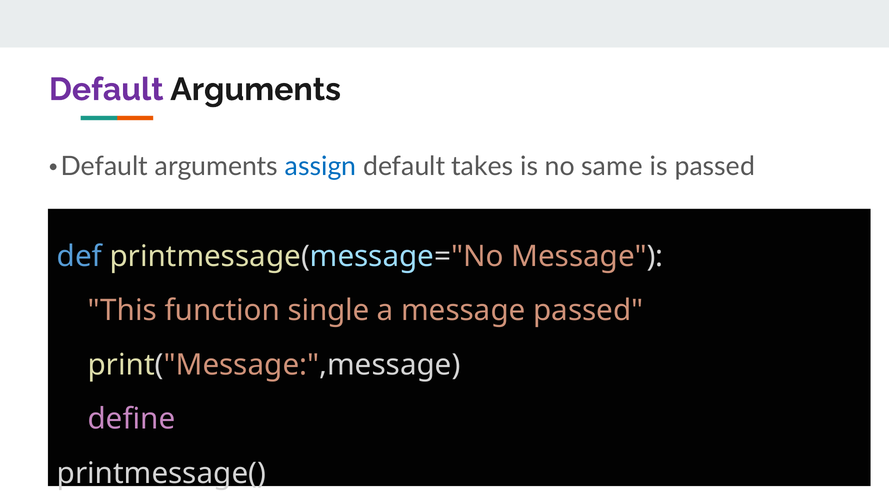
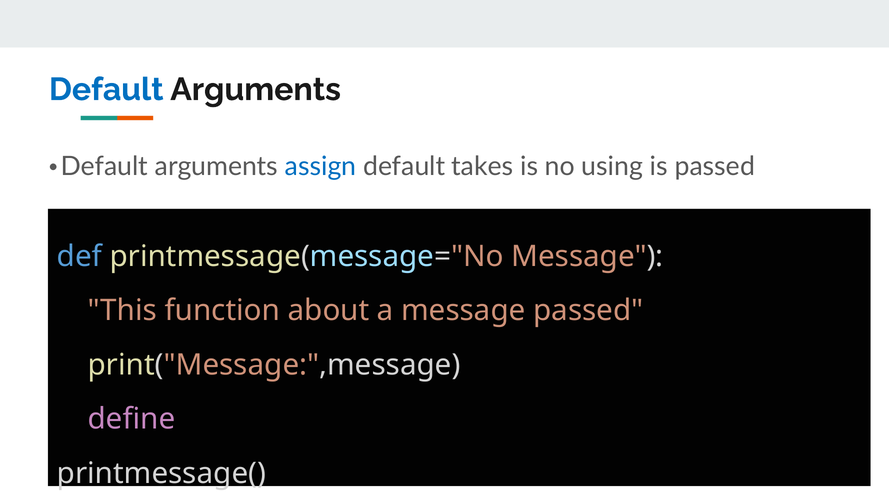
Default at (106, 90) colour: purple -> blue
same: same -> using
single: single -> about
